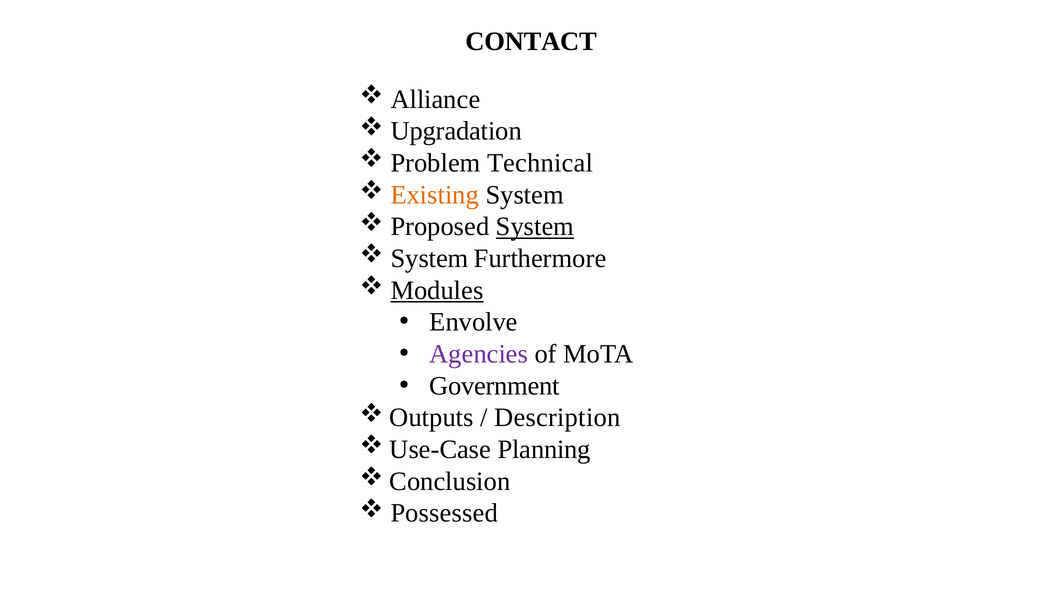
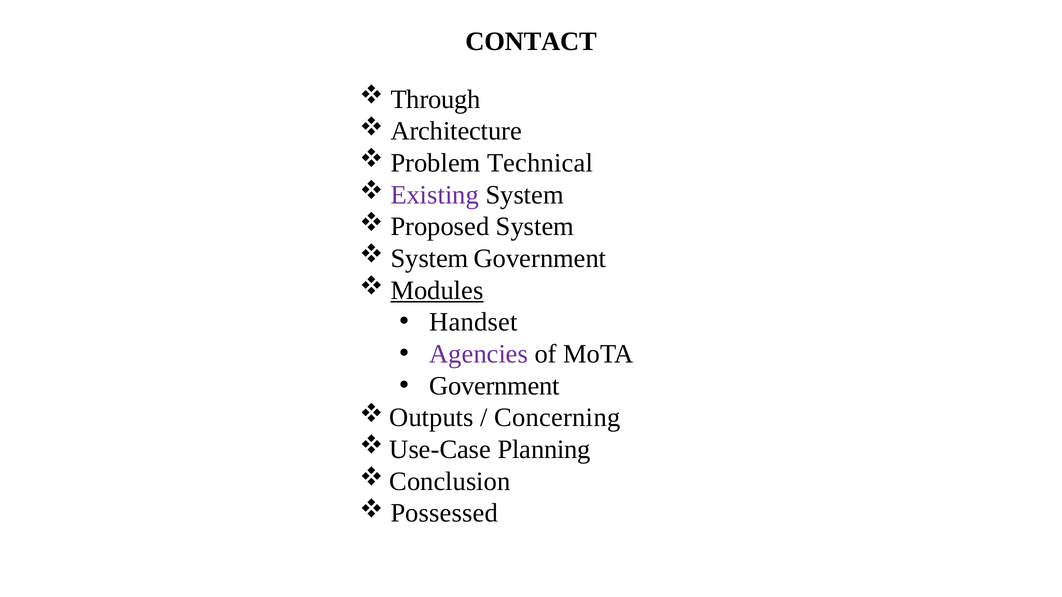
Alliance: Alliance -> Through
Upgradation: Upgradation -> Architecture
Existing colour: orange -> purple
System at (535, 227) underline: present -> none
System Furthermore: Furthermore -> Government
Envolve: Envolve -> Handset
Description: Description -> Concerning
